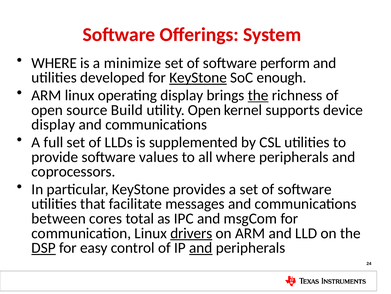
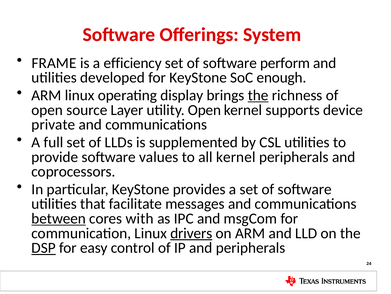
WHERE at (54, 63): WHERE -> FRAME
minimize: minimize -> efficiency
KeyStone at (198, 77) underline: present -> none
Build: Build -> Layer
display at (53, 124): display -> private
all where: where -> kernel
between underline: none -> present
total: total -> with
and at (201, 247) underline: present -> none
